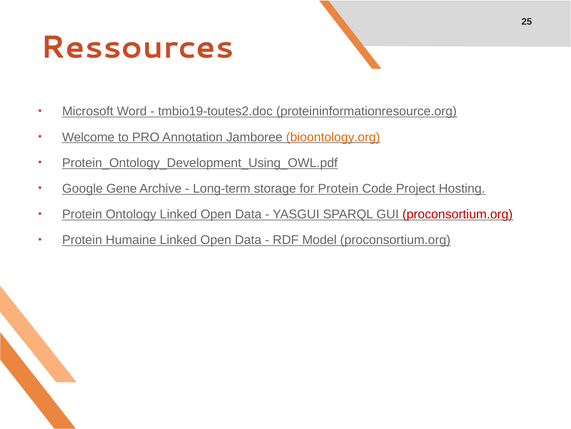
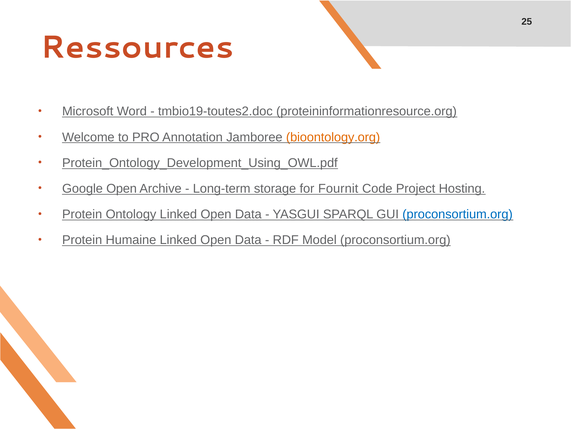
Google Gene: Gene -> Open
for Protein: Protein -> Fournit
proconsortium.org at (458, 214) colour: red -> blue
